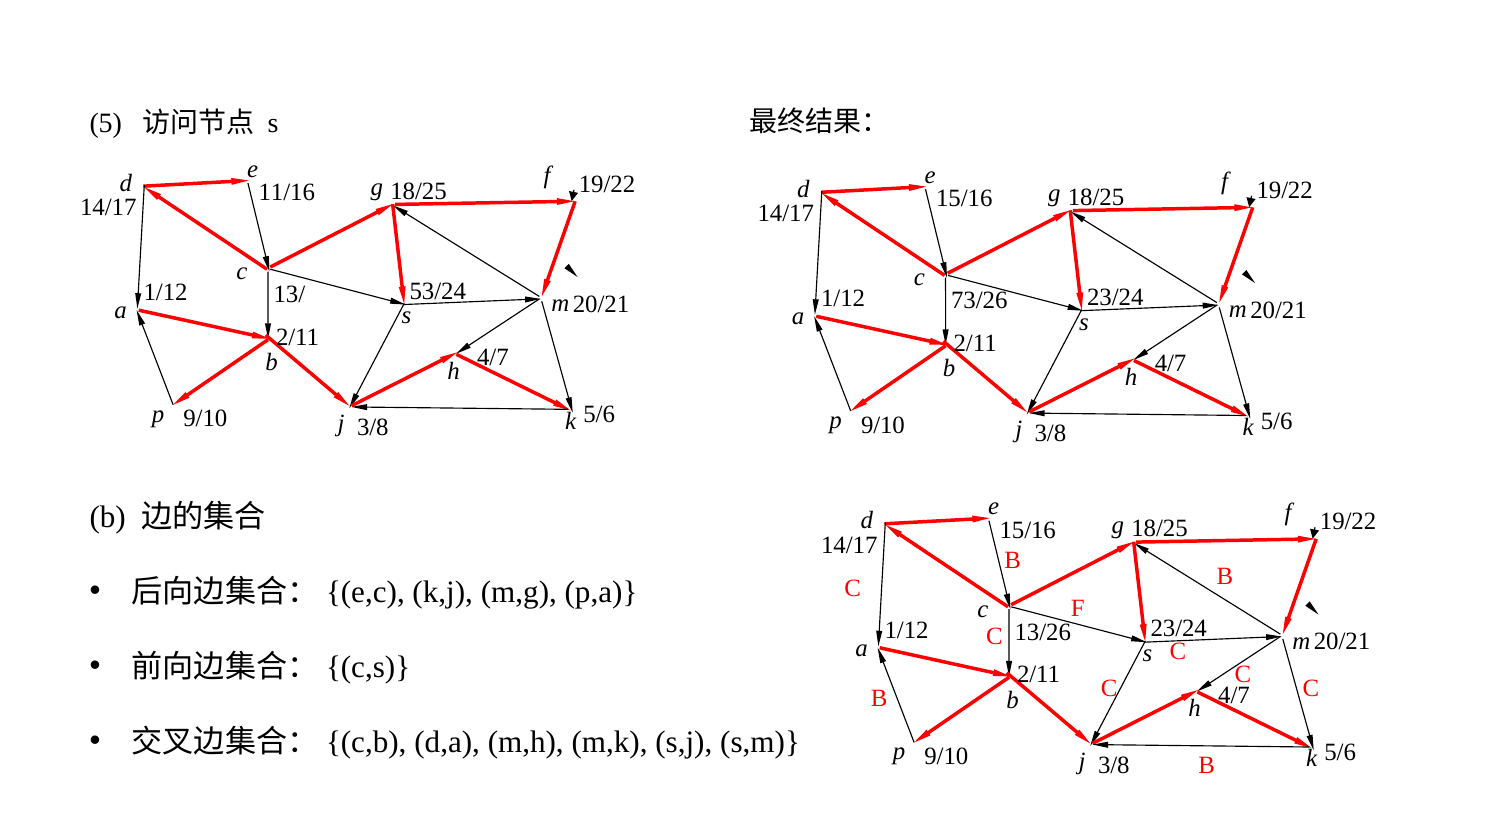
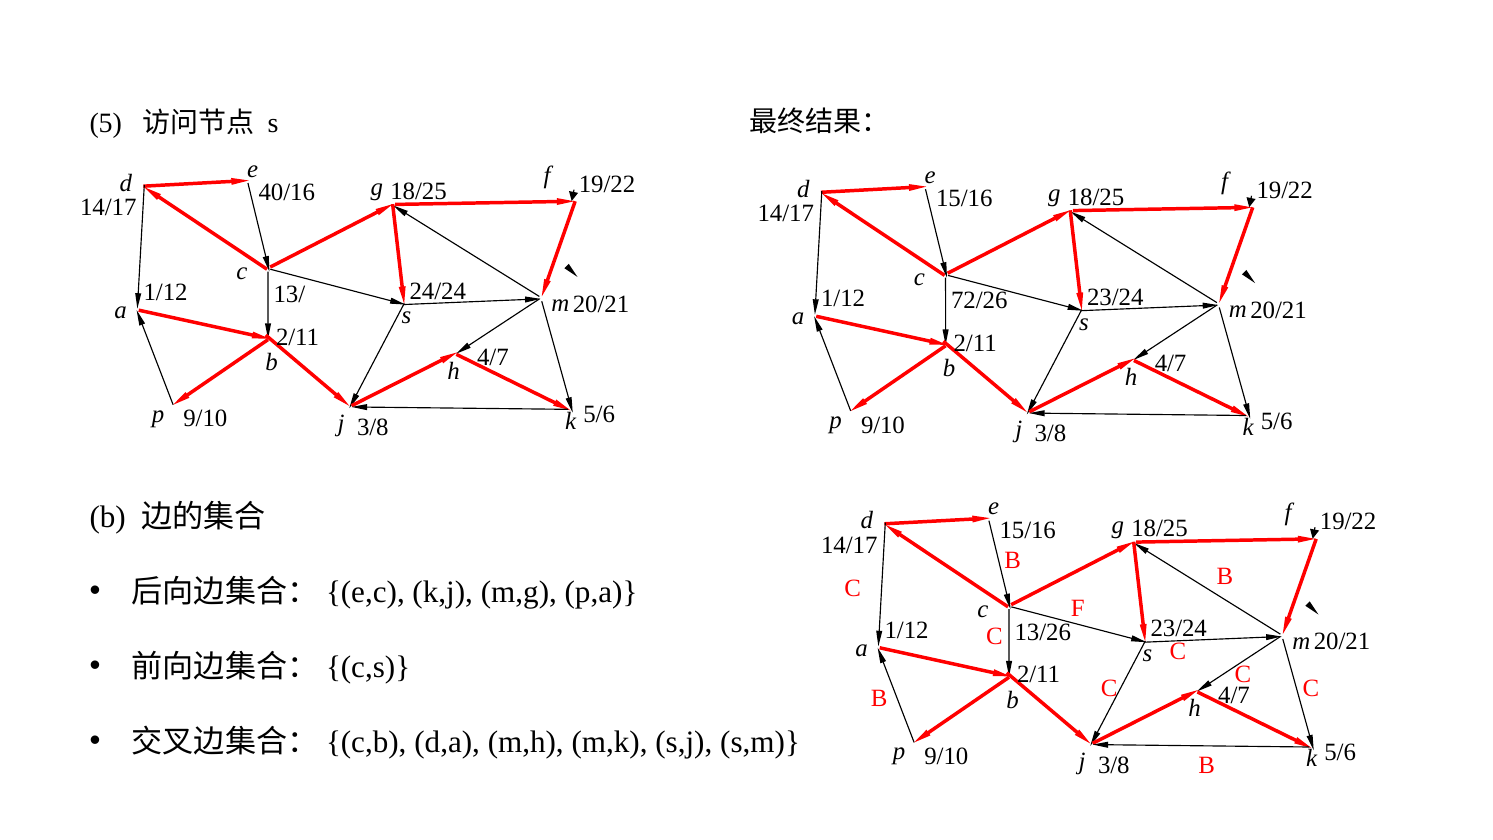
11/16: 11/16 -> 40/16
53/24: 53/24 -> 24/24
73/26: 73/26 -> 72/26
